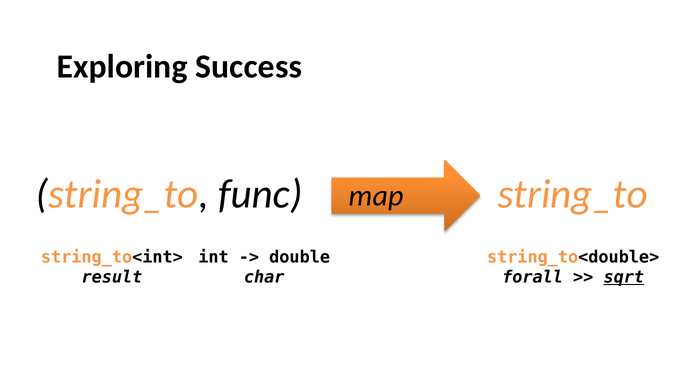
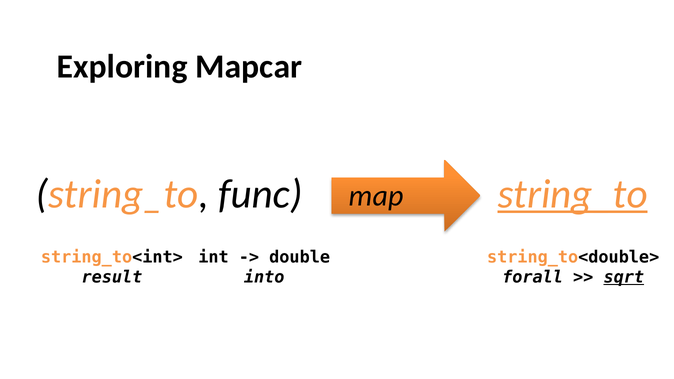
Success: Success -> Mapcar
string_to at (573, 194) underline: none -> present
char: char -> into
